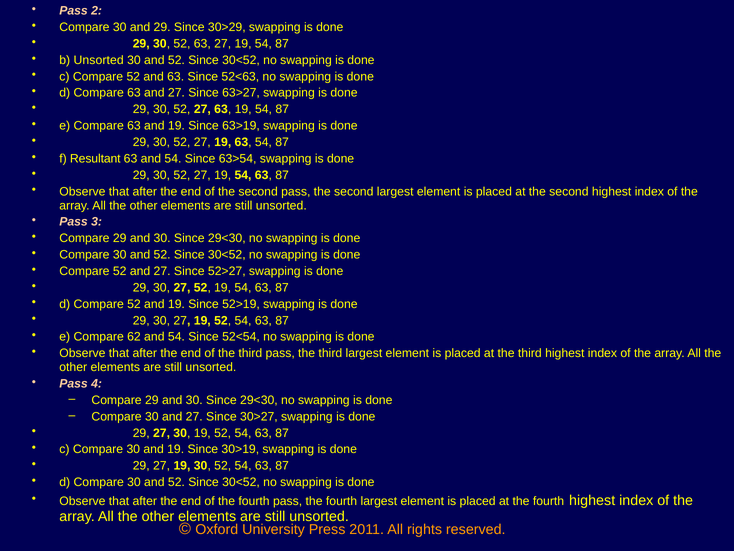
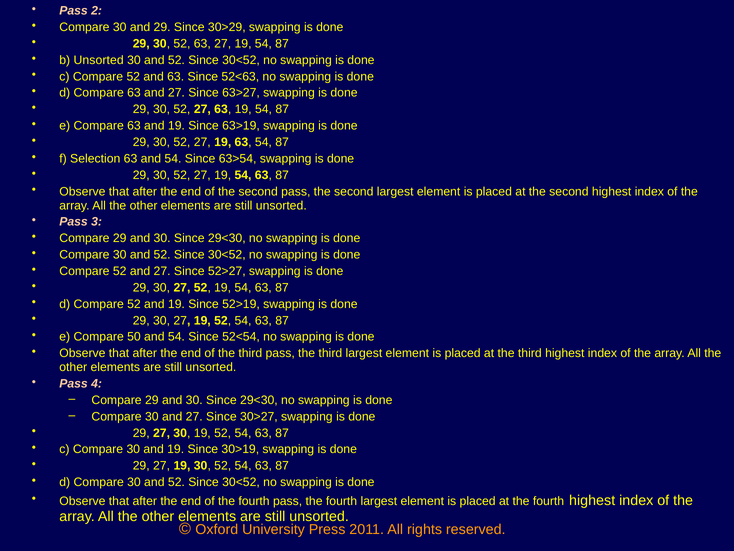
Resultant: Resultant -> Selection
62: 62 -> 50
